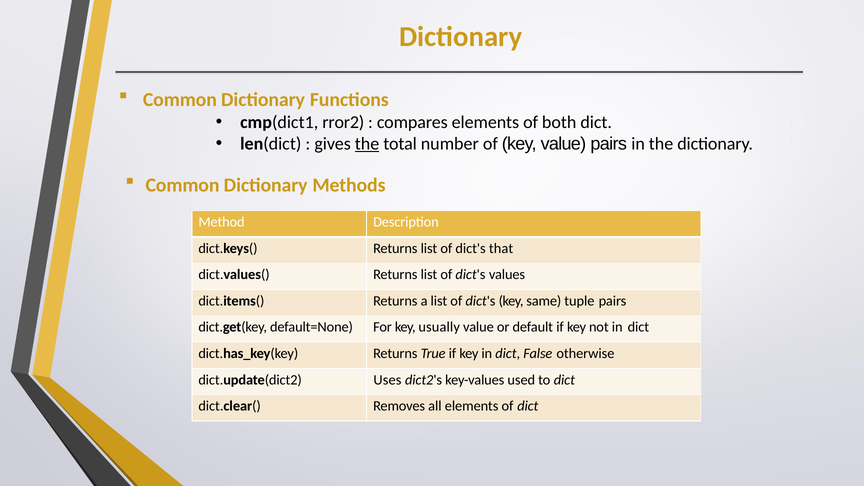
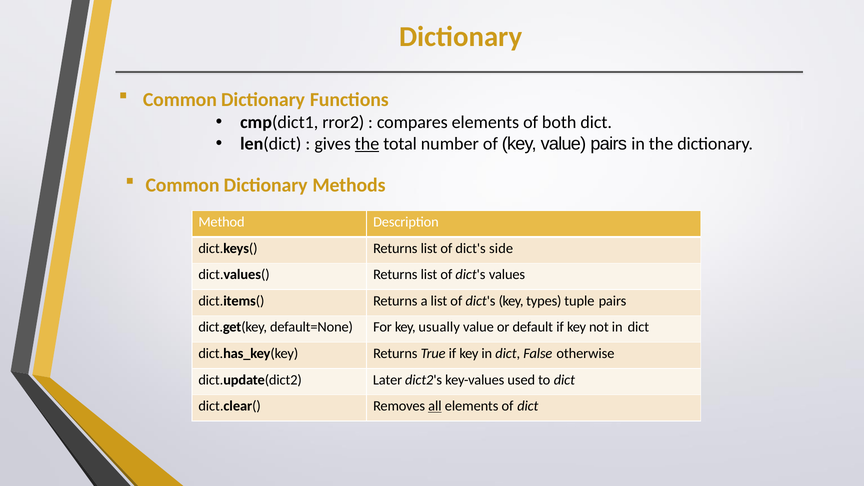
that: that -> side
same: same -> types
Uses: Uses -> Later
all underline: none -> present
